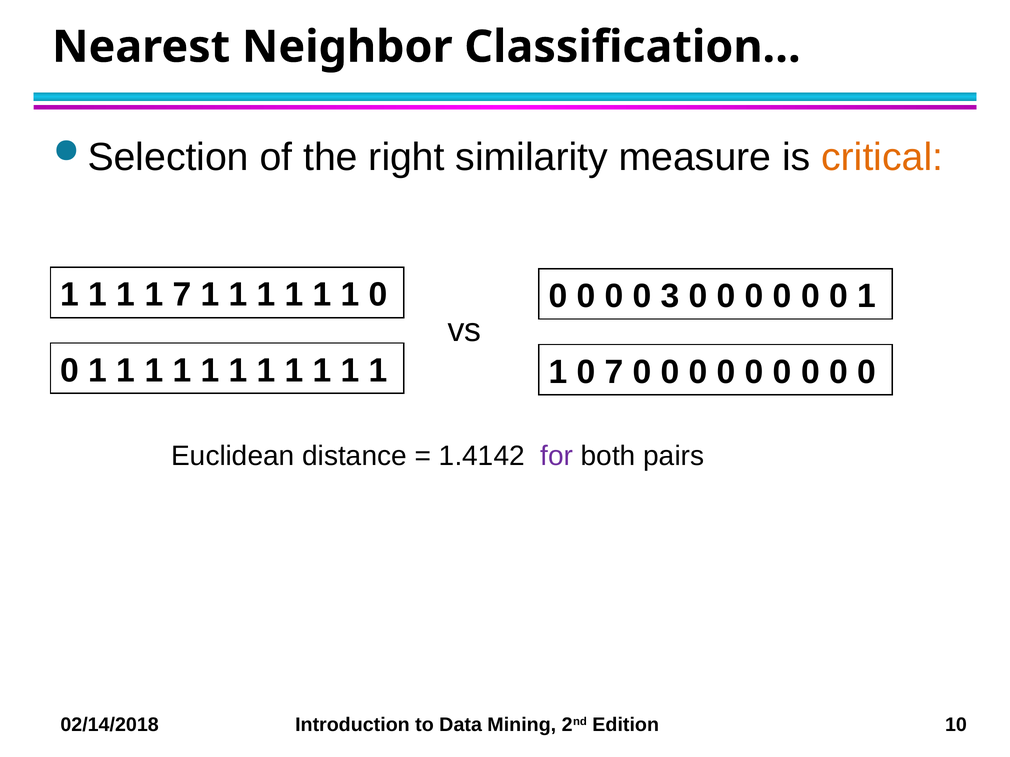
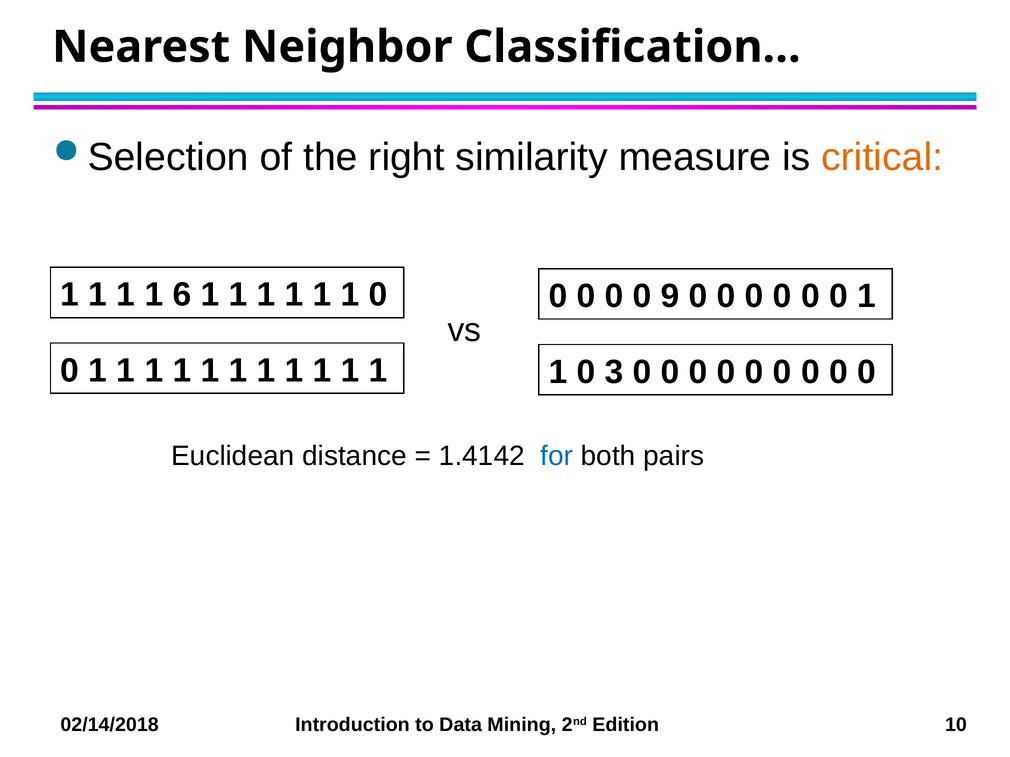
1 7: 7 -> 6
3: 3 -> 9
0 7: 7 -> 3
for colour: purple -> blue
